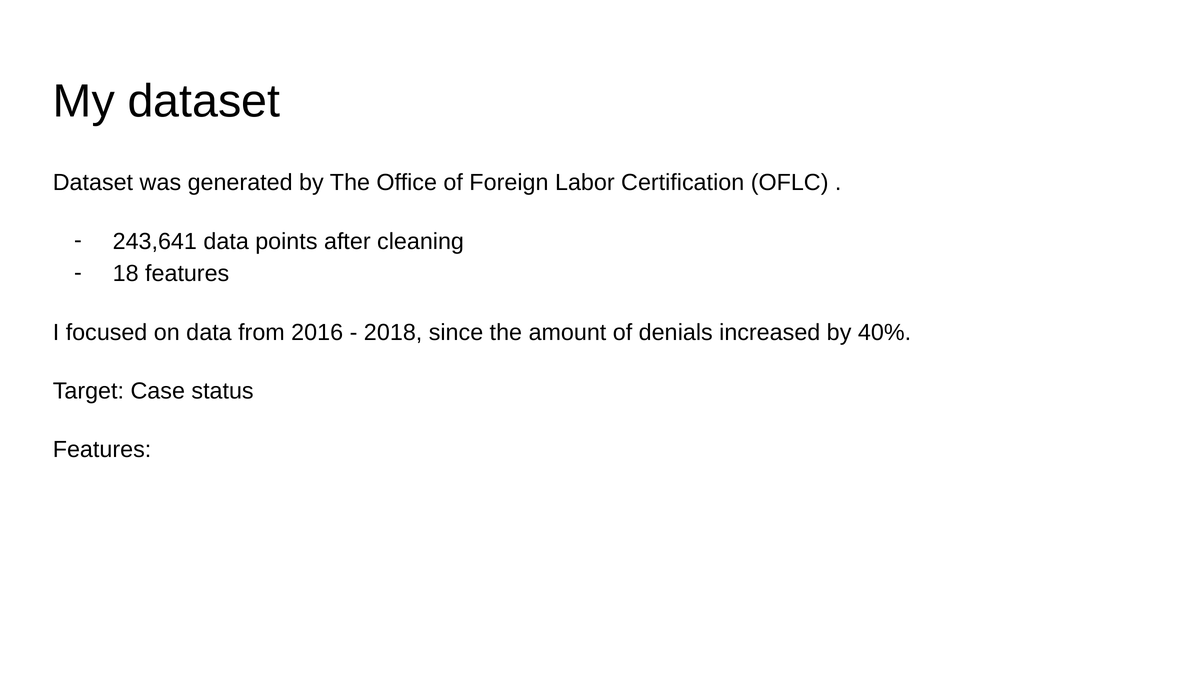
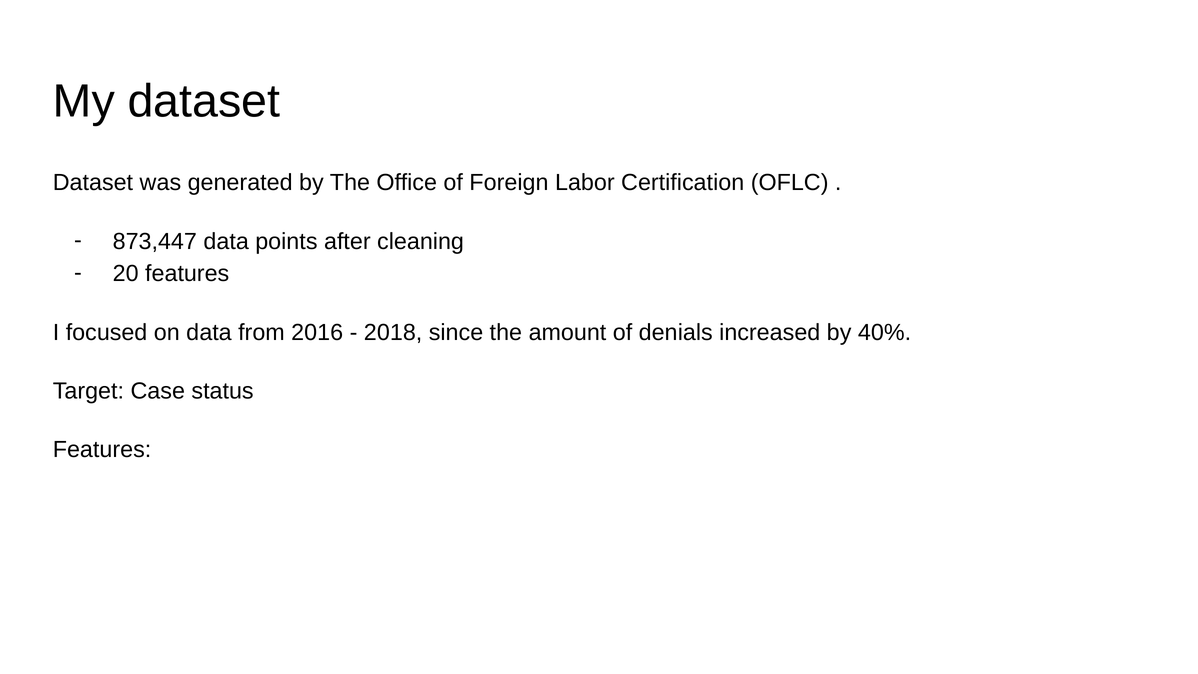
243,641: 243,641 -> 873,447
18: 18 -> 20
